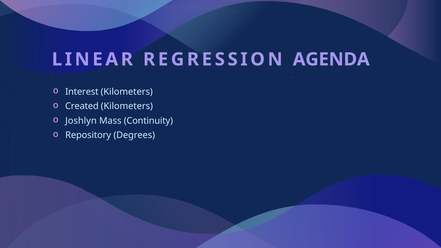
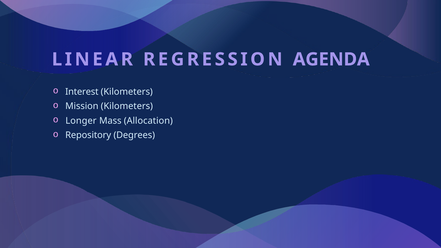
Created: Created -> Mission
Joshlyn: Joshlyn -> Longer
Continuity: Continuity -> Allocation
